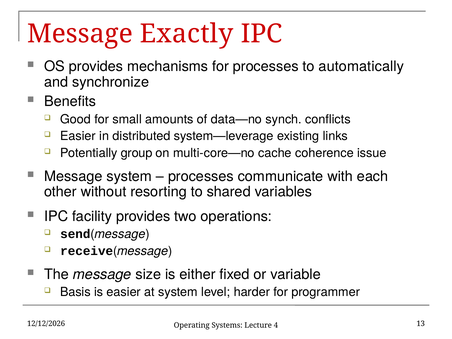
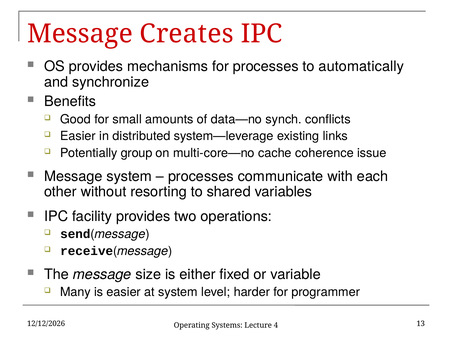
Exactly: Exactly -> Creates
Basis: Basis -> Many
